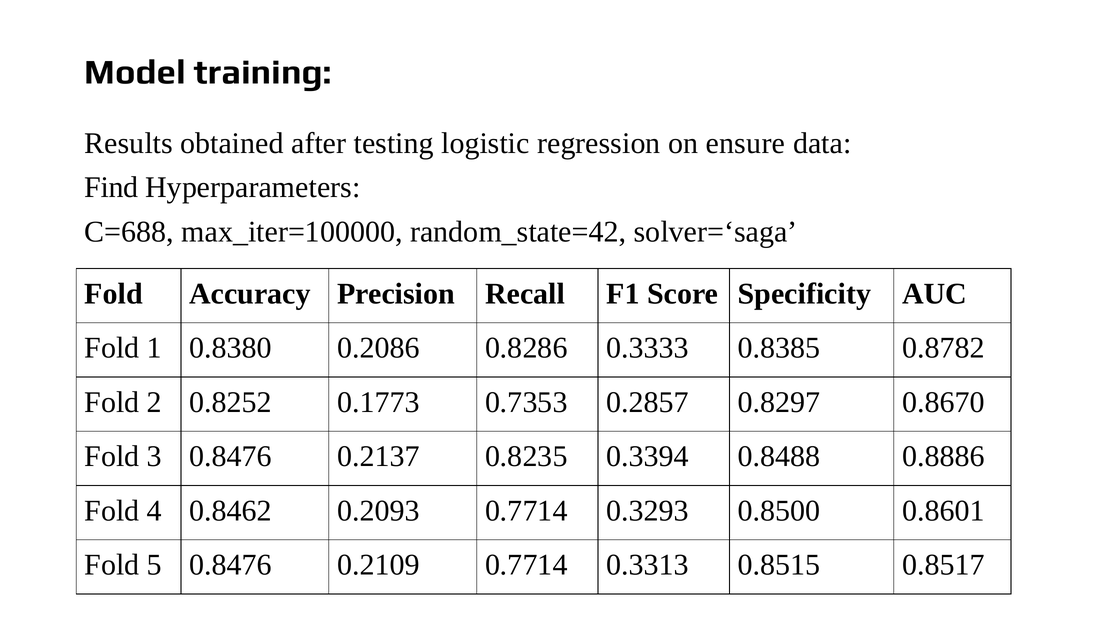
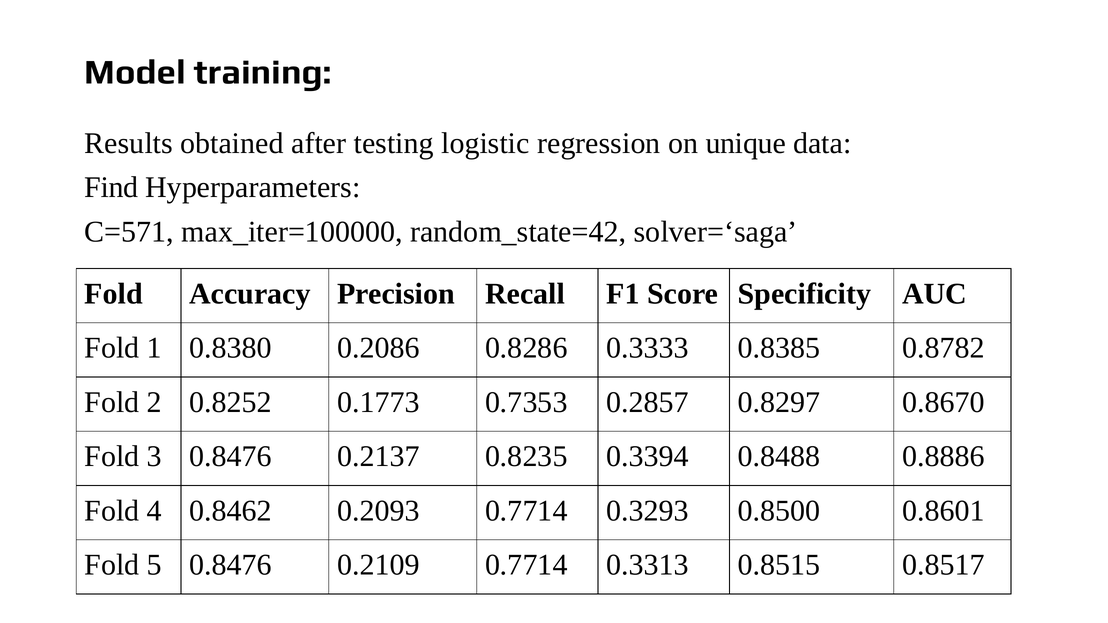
ensure: ensure -> unique
C=688: C=688 -> C=571
